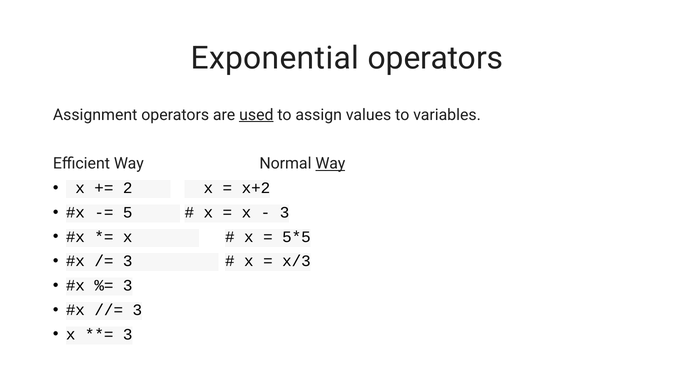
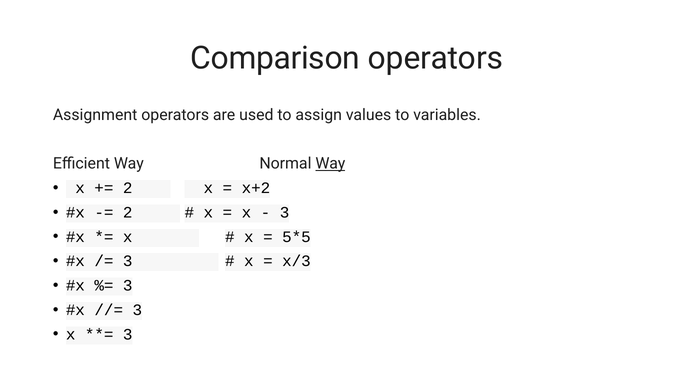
Exponential: Exponential -> Comparison
used underline: present -> none
5 at (128, 213): 5 -> 2
